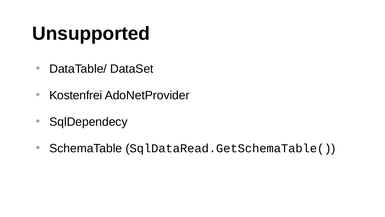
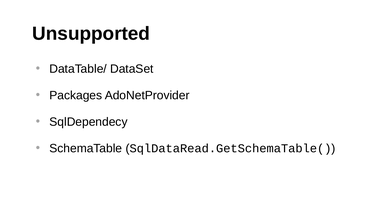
Kostenfrei: Kostenfrei -> Packages
